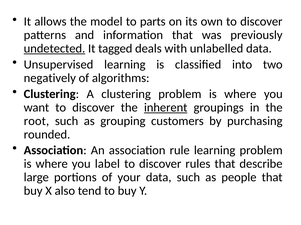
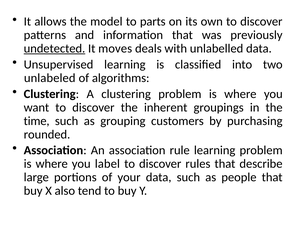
tagged: tagged -> moves
negatively: negatively -> unlabeled
inherent underline: present -> none
root: root -> time
